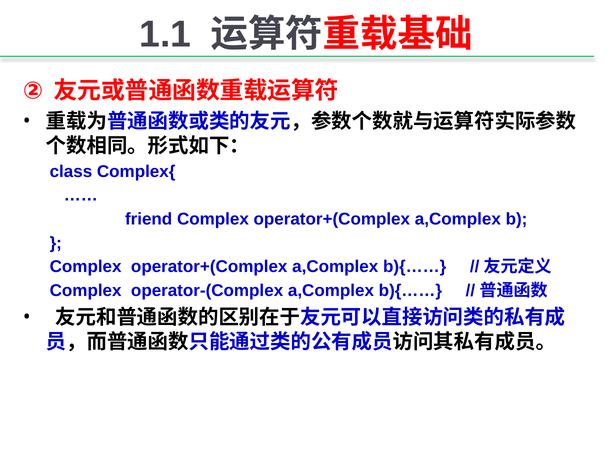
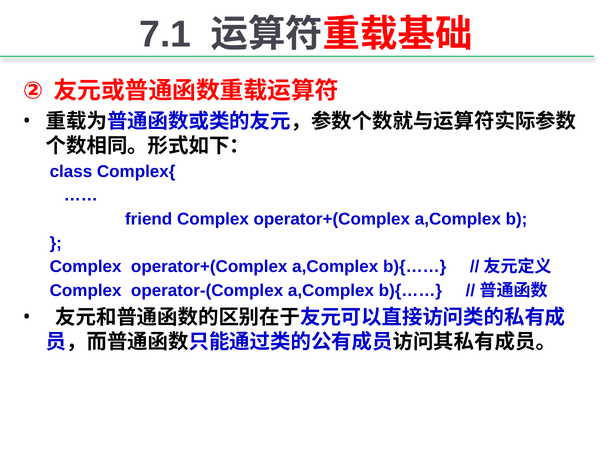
1.1: 1.1 -> 7.1
